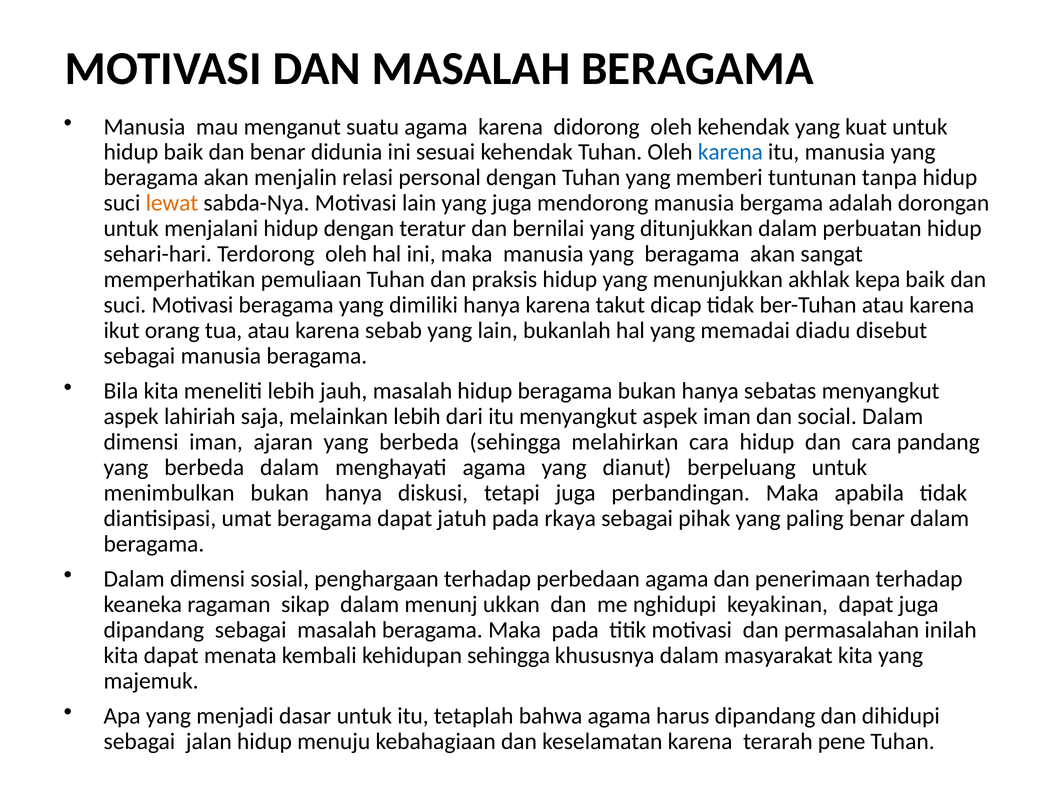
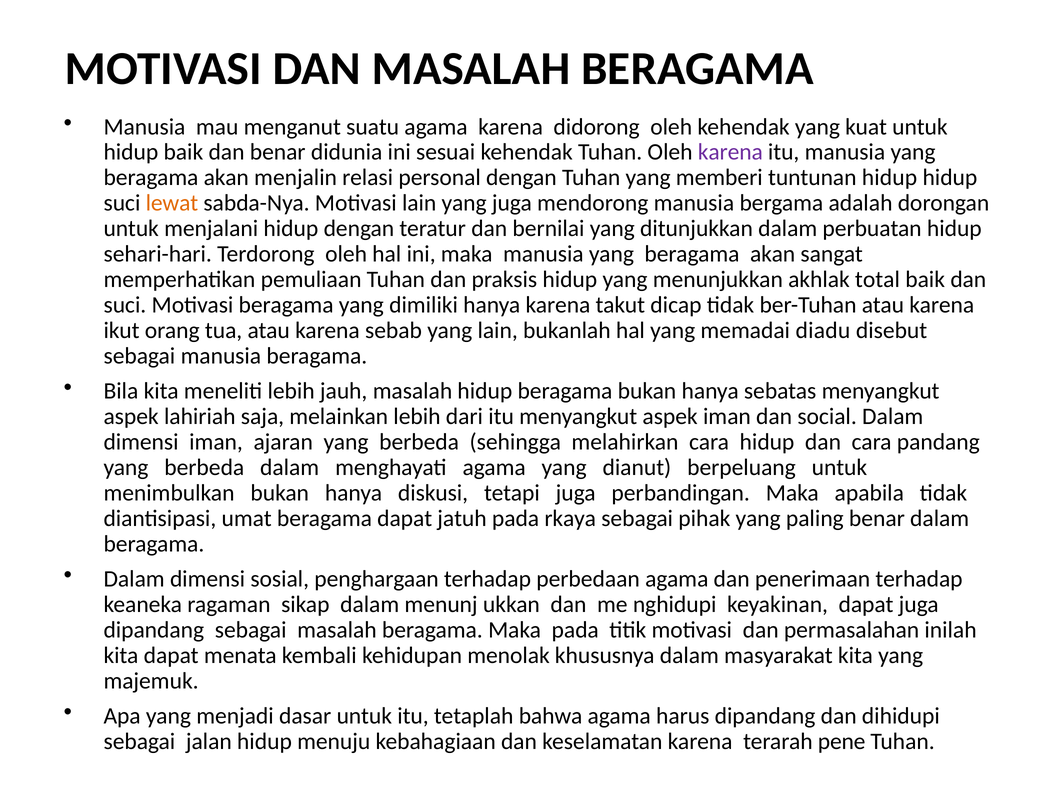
karena at (730, 152) colour: blue -> purple
tuntunan tanpa: tanpa -> hidup
kepa: kepa -> total
kehidupan sehingga: sehingga -> menolak
